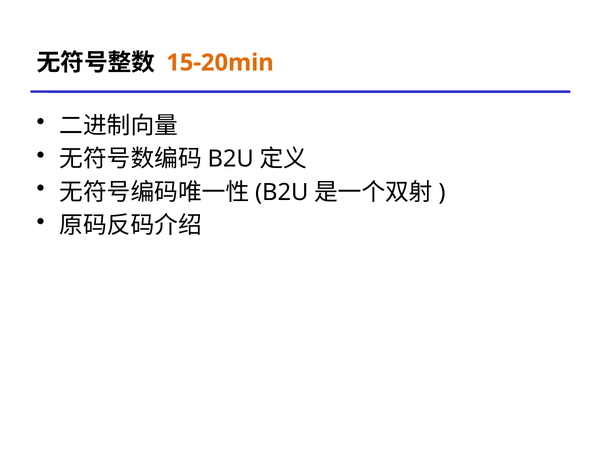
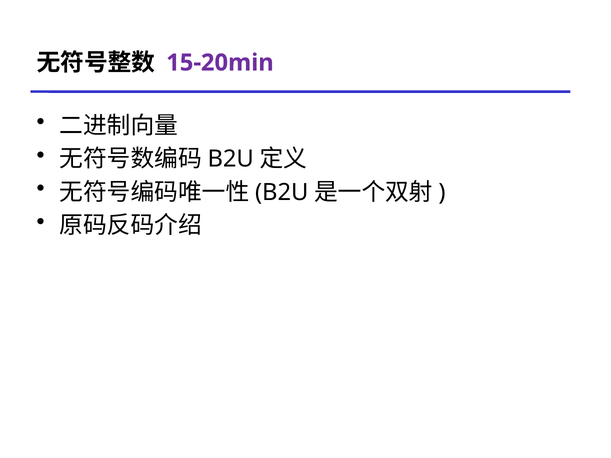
15-20min colour: orange -> purple
